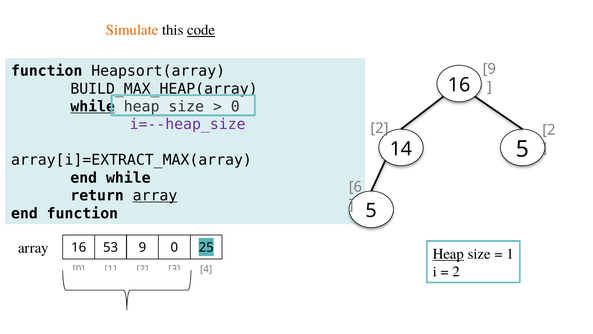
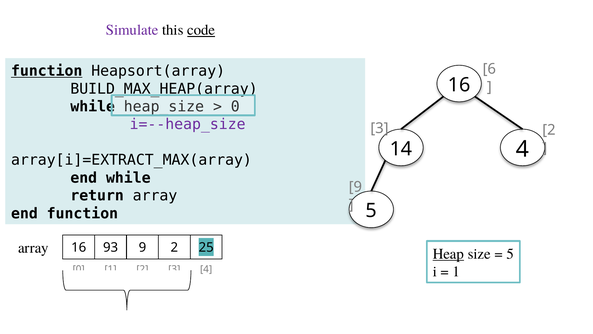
Simulate colour: orange -> purple
function at (47, 71) underline: none -> present
9 at (489, 69): 9 -> 6
while at (93, 106) underline: present -> none
2 at (379, 128): 2 -> 3
14 5: 5 -> 4
6 at (355, 187): 6 -> 9
array at (155, 195) underline: present -> none
53: 53 -> 93
9 0: 0 -> 2
1 at (510, 254): 1 -> 5
2 at (456, 271): 2 -> 1
